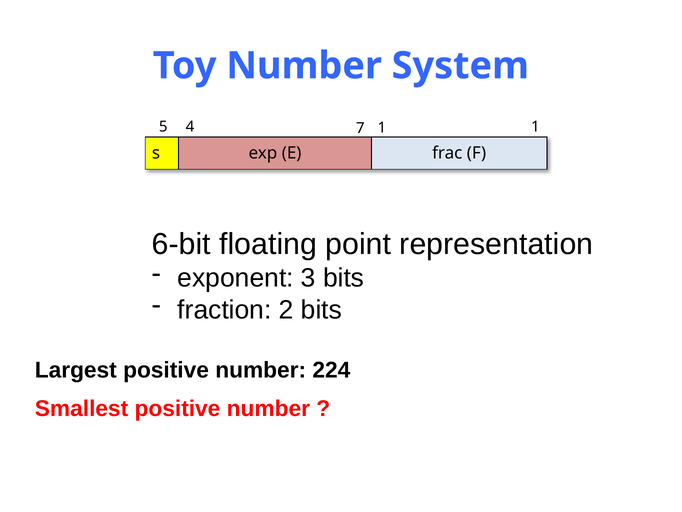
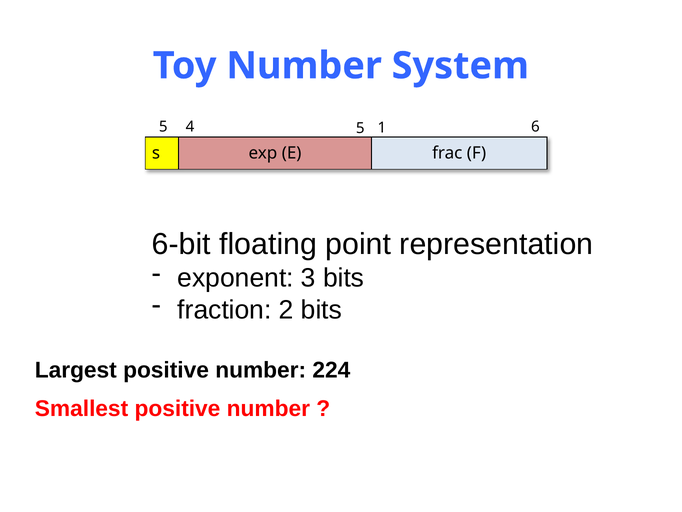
4 7: 7 -> 5
1 1: 1 -> 6
